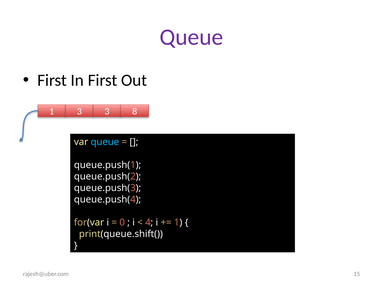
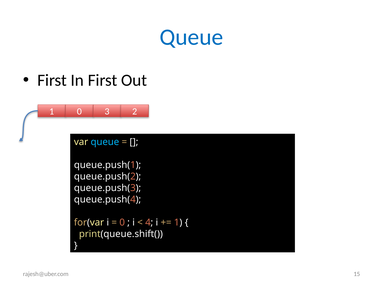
Queue at (191, 37) colour: purple -> blue
1 3: 3 -> 0
8: 8 -> 2
